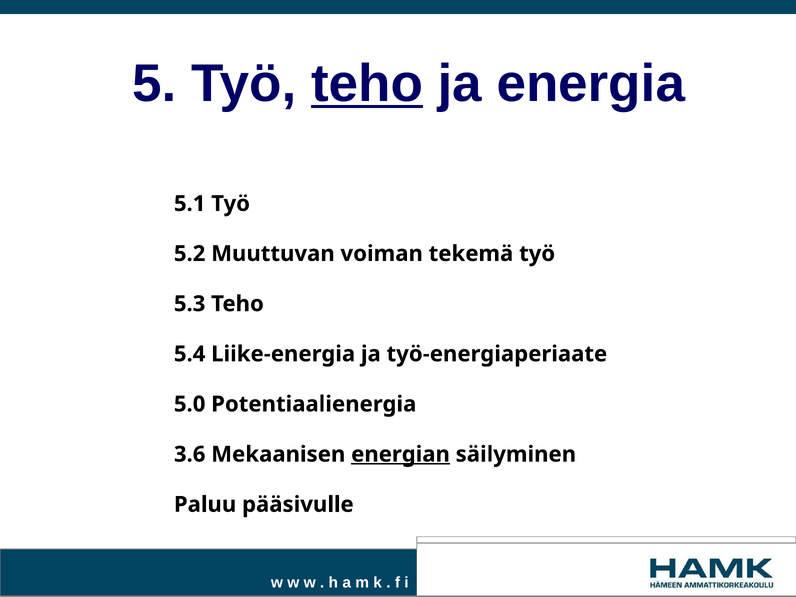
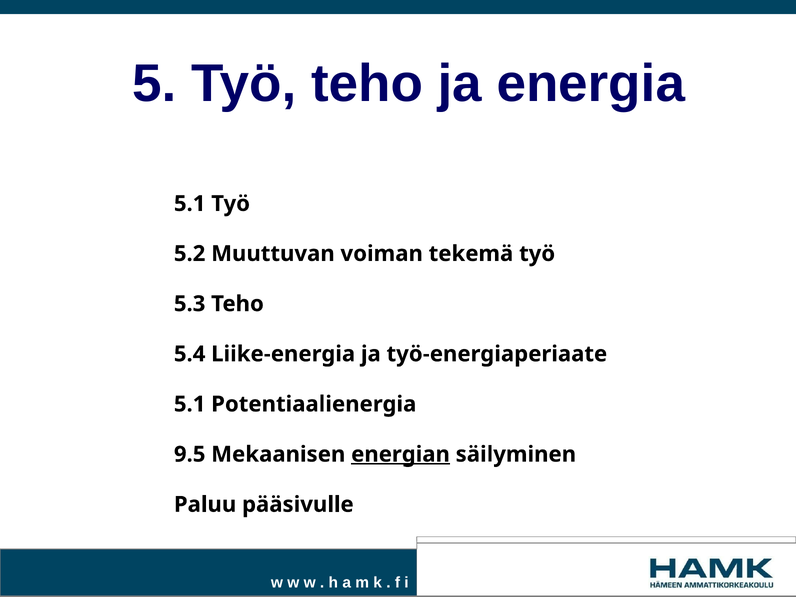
teho at (367, 84) underline: present -> none
5.0 at (190, 404): 5.0 -> 5.1
3.6: 3.6 -> 9.5
